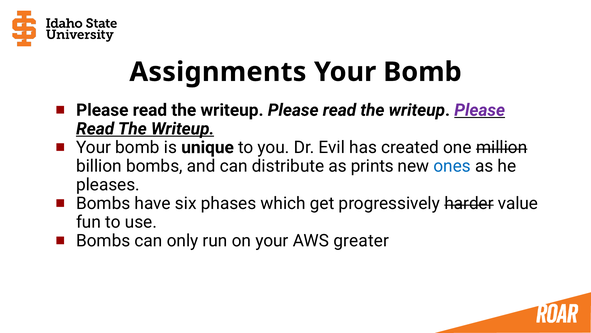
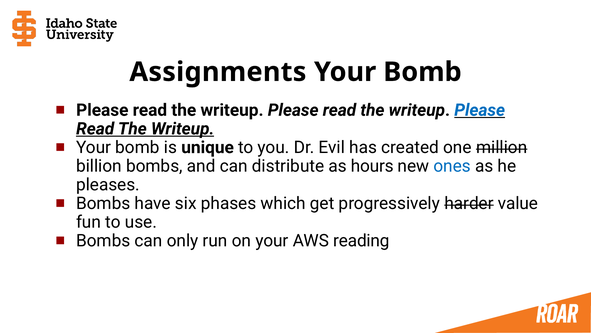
Please at (480, 110) colour: purple -> blue
prints: prints -> hours
greater: greater -> reading
